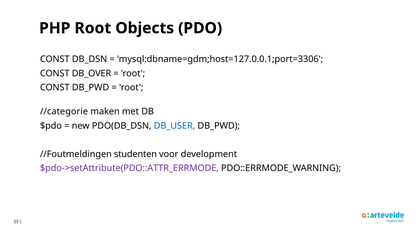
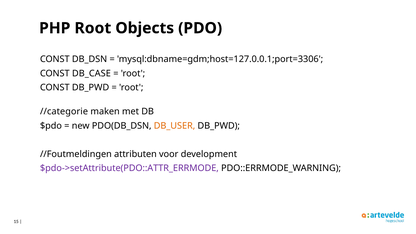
DB_OVER: DB_OVER -> DB_CASE
DB_USER colour: blue -> orange
studenten: studenten -> attributen
